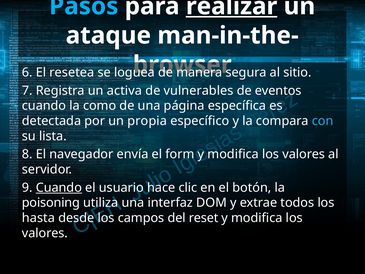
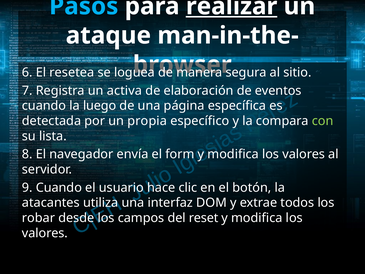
vulnerables: vulnerables -> elaboración
como: como -> luego
con colour: light blue -> light green
Cuando at (59, 187) underline: present -> none
poisoning: poisoning -> atacantes
hasta: hasta -> robar
